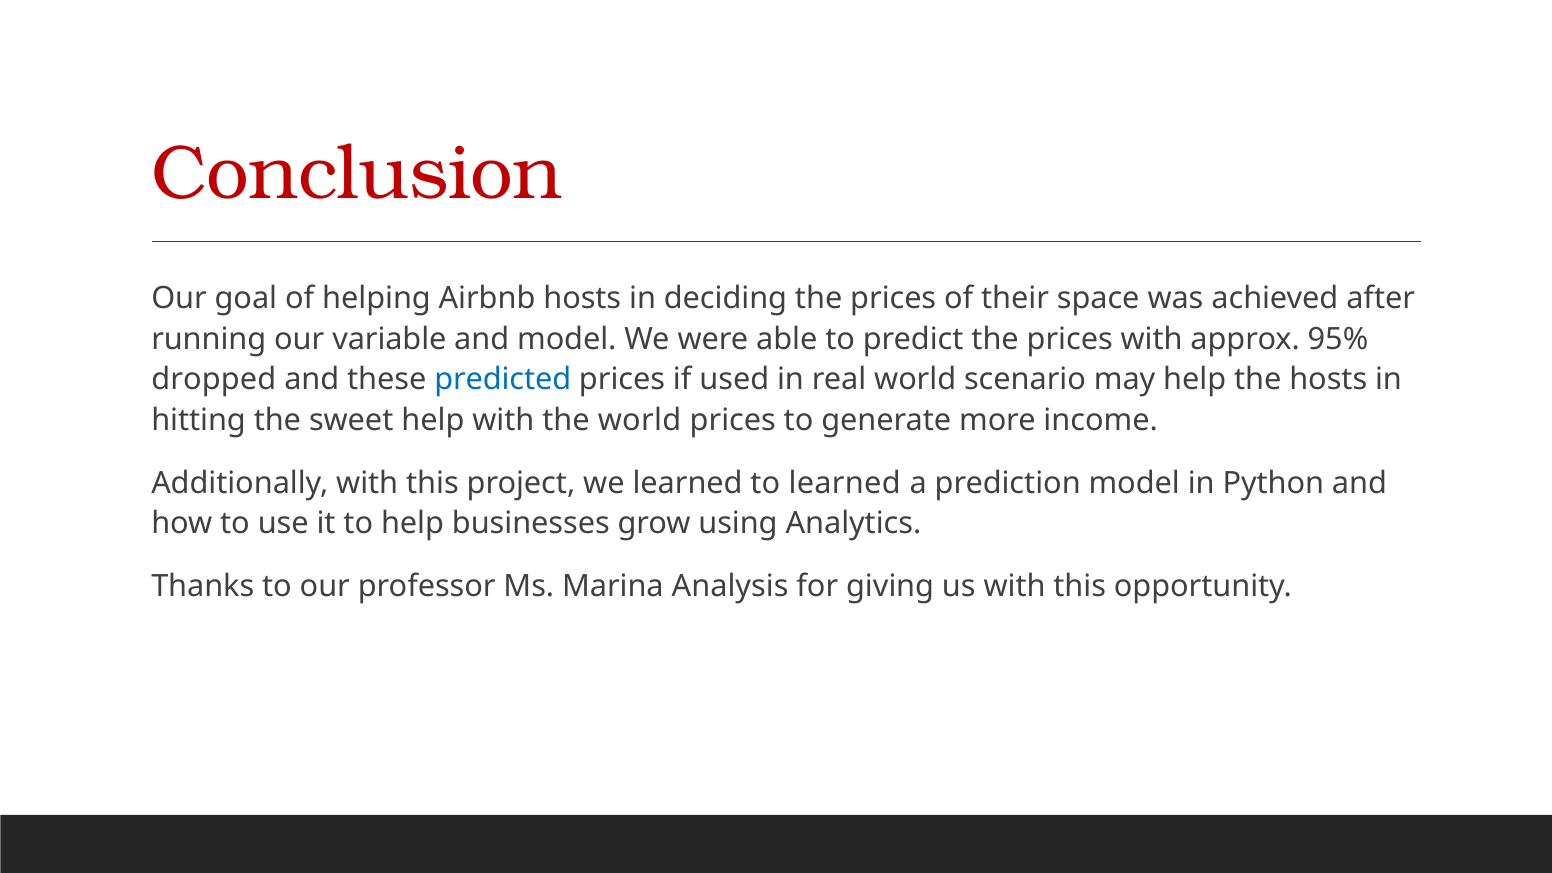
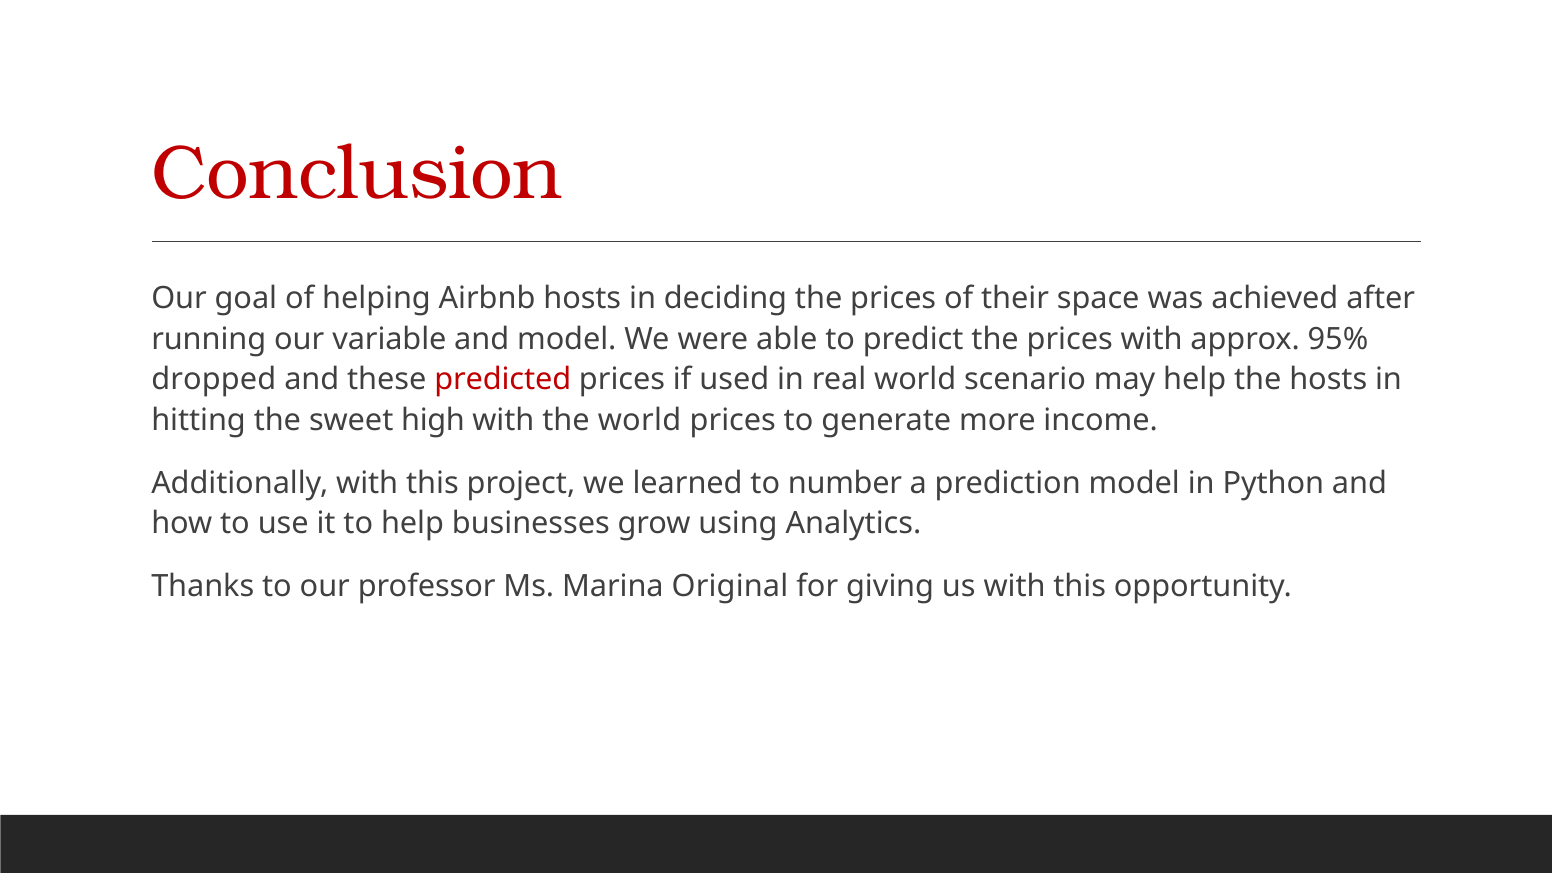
predicted colour: blue -> red
sweet help: help -> high
to learned: learned -> number
Analysis: Analysis -> Original
